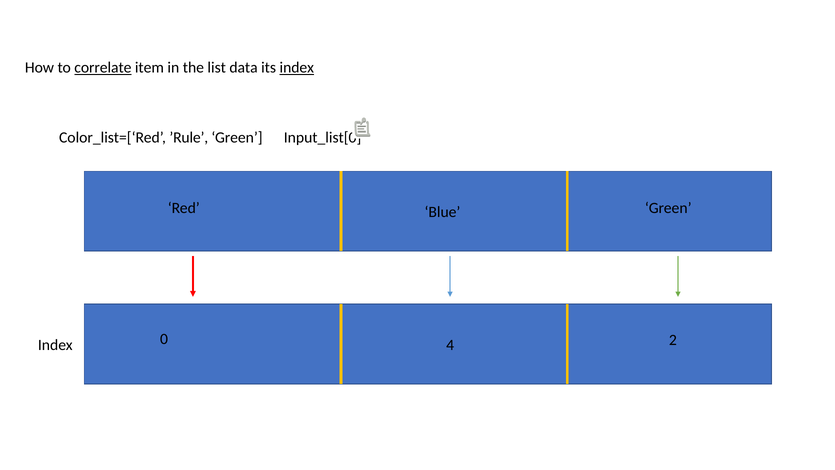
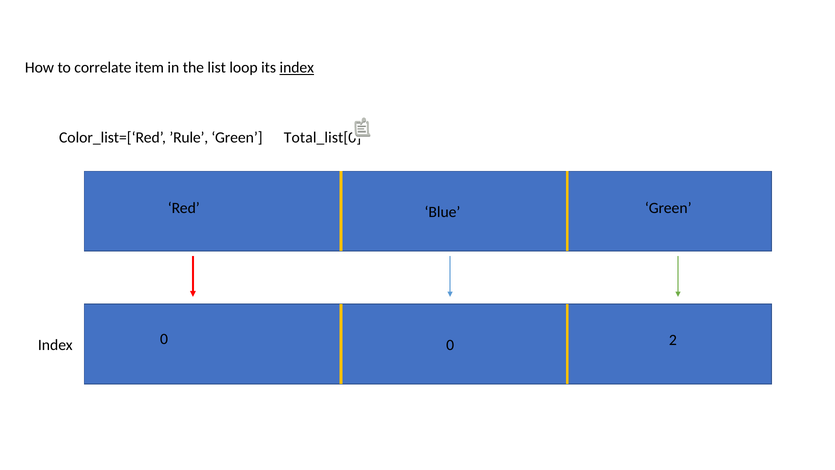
correlate underline: present -> none
data: data -> loop
Input_list[0: Input_list[0 -> Total_list[0
0 4: 4 -> 0
